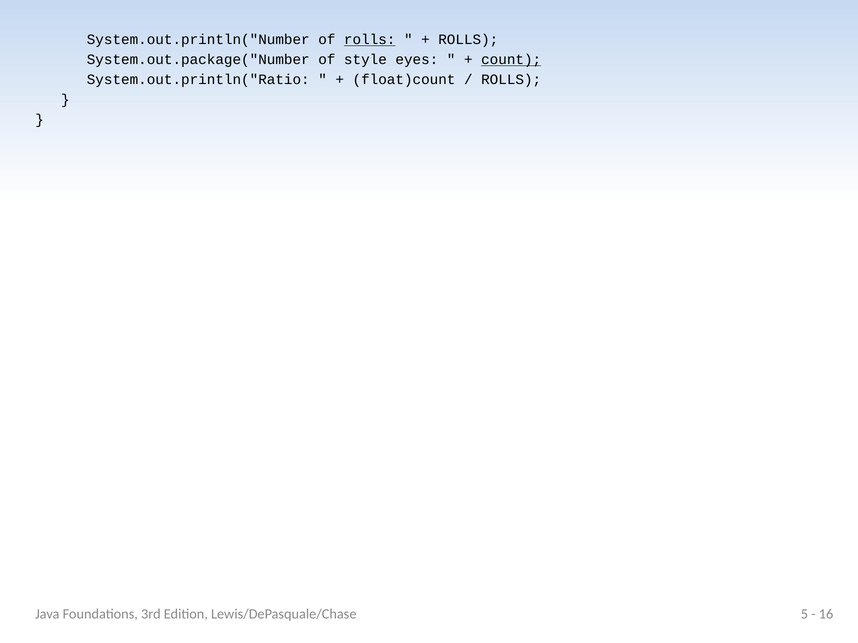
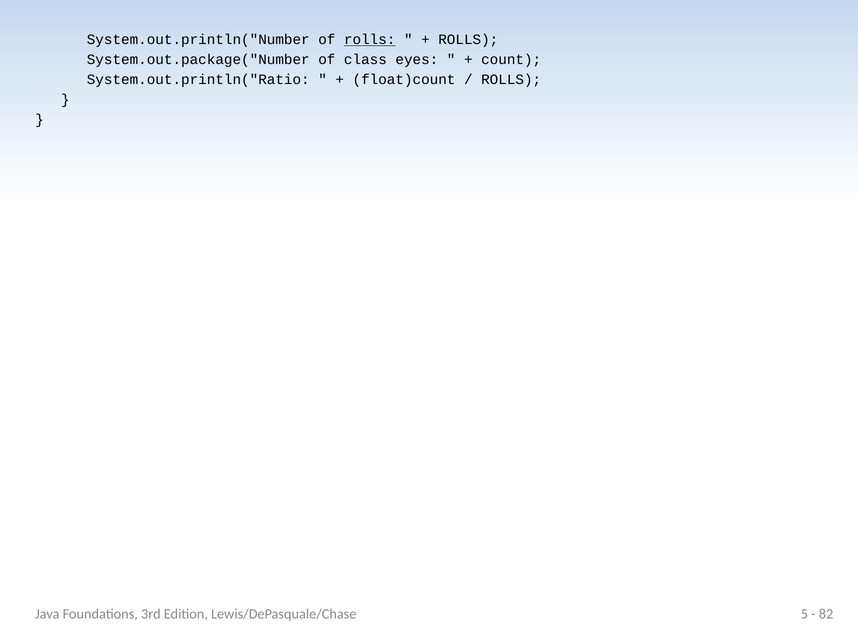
style: style -> class
count underline: present -> none
16: 16 -> 82
